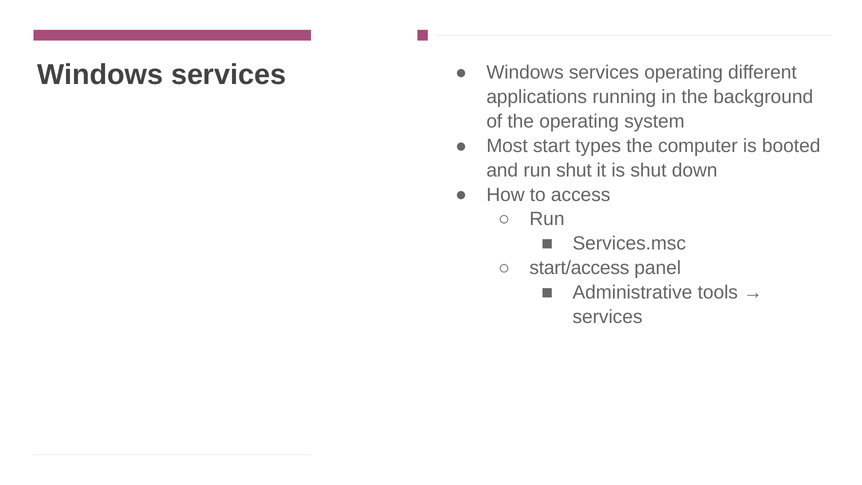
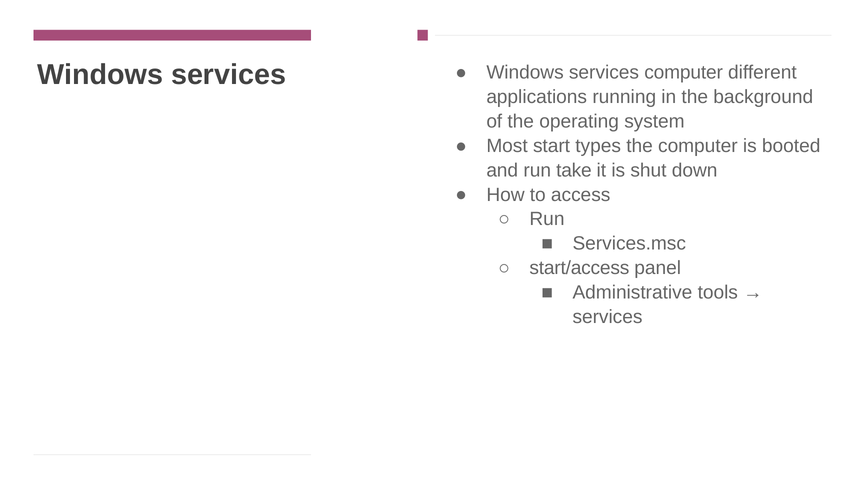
services operating: operating -> computer
run shut: shut -> take
